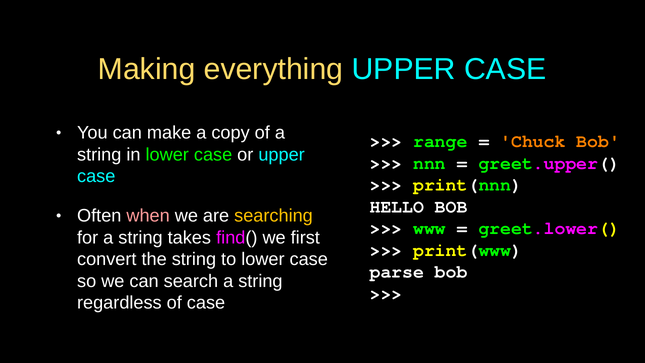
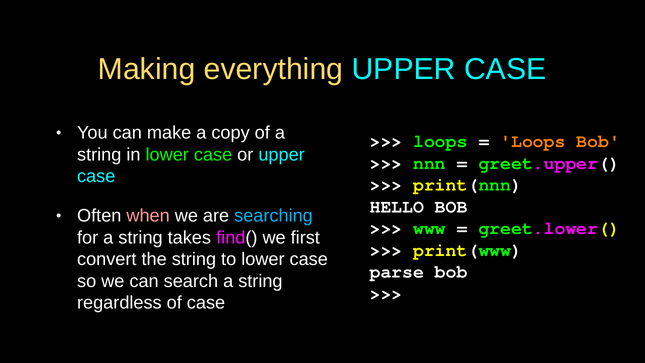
range at (440, 141): range -> loops
Chuck at (533, 141): Chuck -> Loops
searching colour: yellow -> light blue
